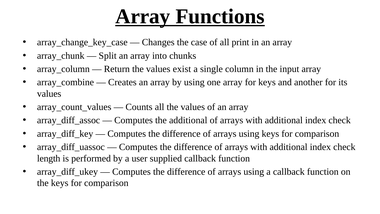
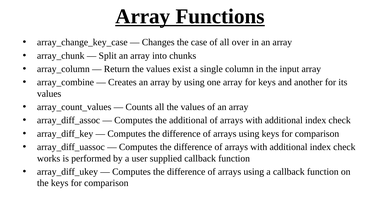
print: print -> over
length: length -> works
